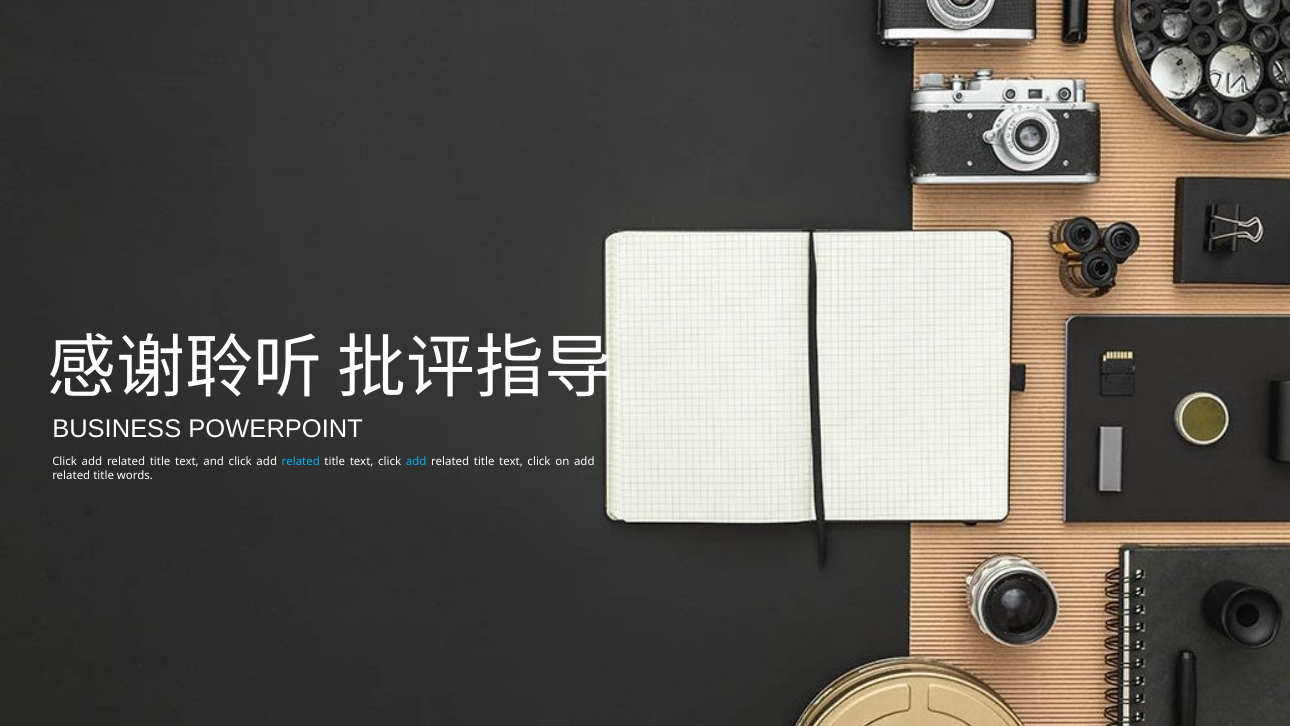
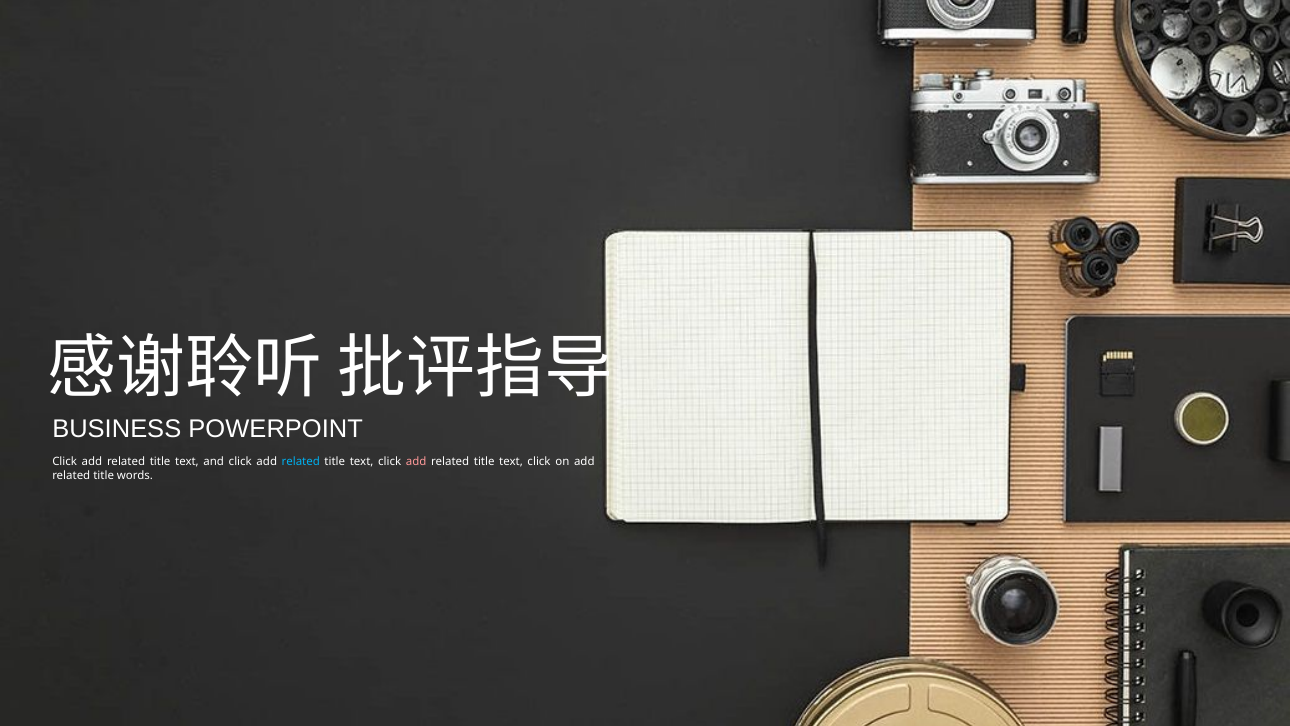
add at (416, 461) colour: light blue -> pink
